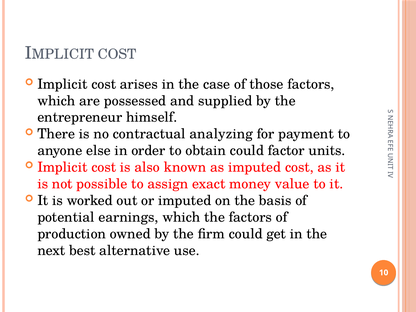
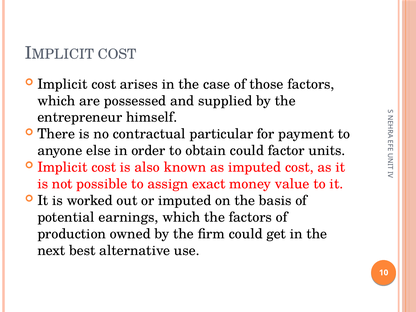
analyzing: analyzing -> particular
